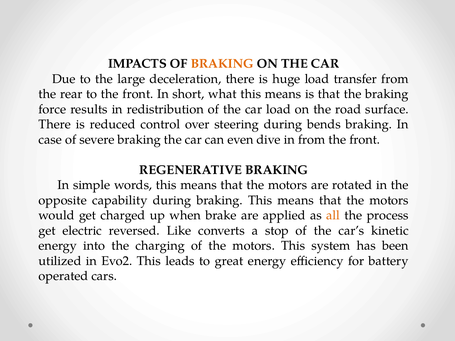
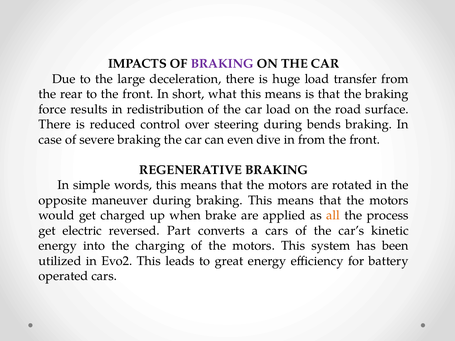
BRAKING at (222, 64) colour: orange -> purple
capability: capability -> maneuver
Like: Like -> Part
a stop: stop -> cars
